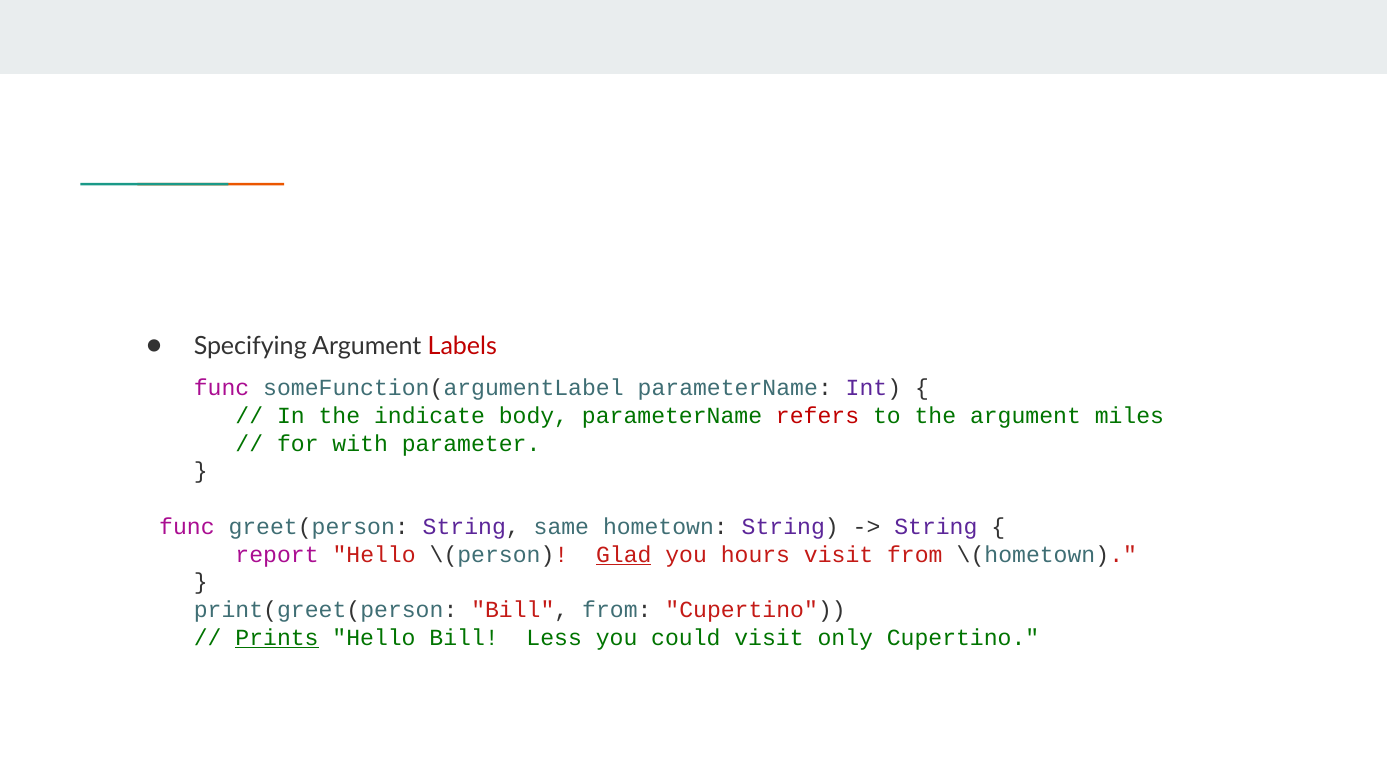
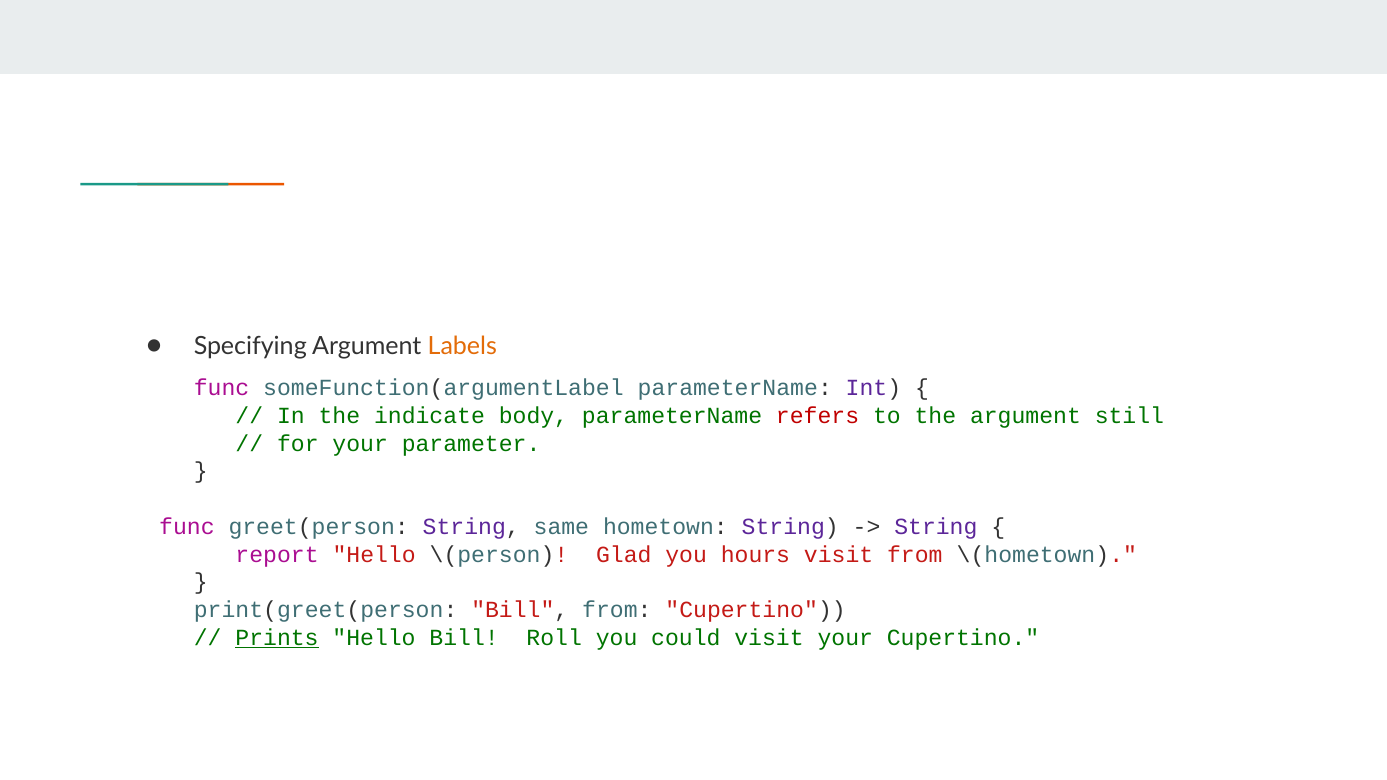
Labels colour: red -> orange
miles: miles -> still
for with: with -> your
Glad underline: present -> none
Less: Less -> Roll
visit only: only -> your
